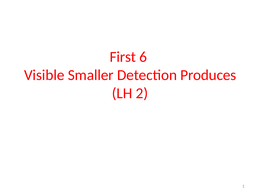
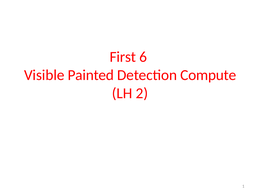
Smaller: Smaller -> Painted
Produces: Produces -> Compute
